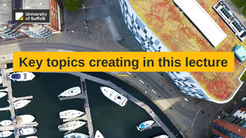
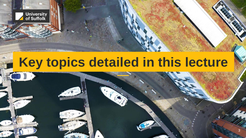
creating: creating -> detailed
